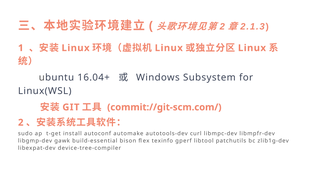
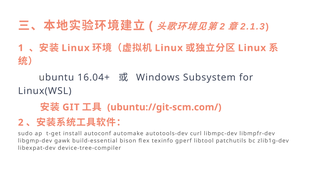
commit://git-scm.com/: commit://git-scm.com/ -> ubuntu://git-scm.com/
